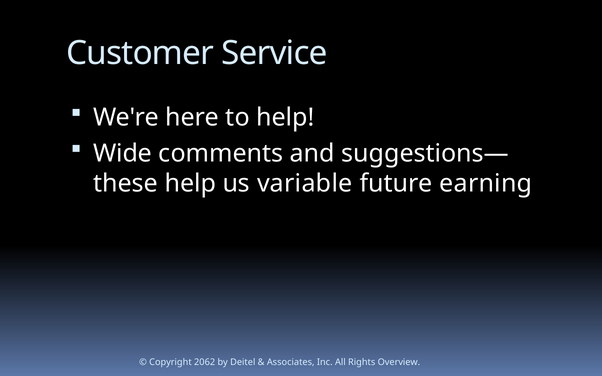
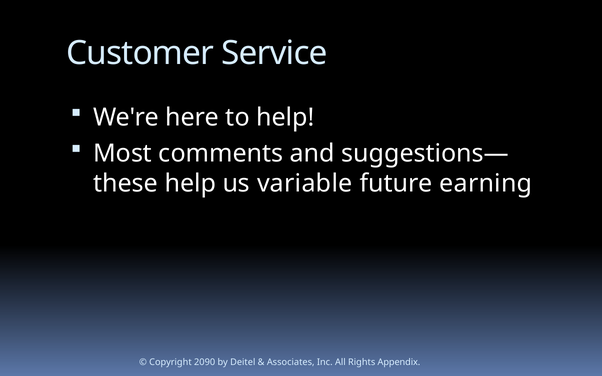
Wide: Wide -> Most
2062: 2062 -> 2090
Overview: Overview -> Appendix
